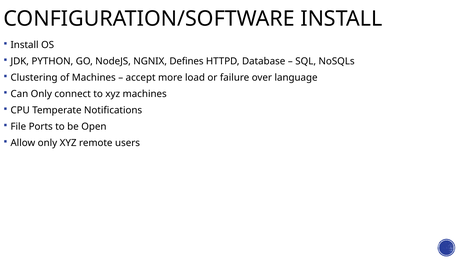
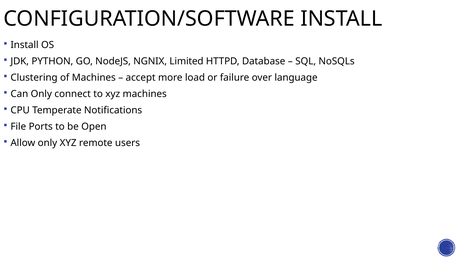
Defines: Defines -> Limited
